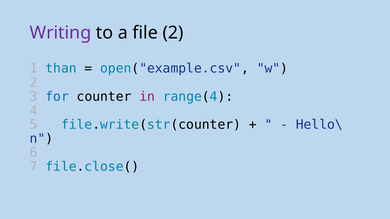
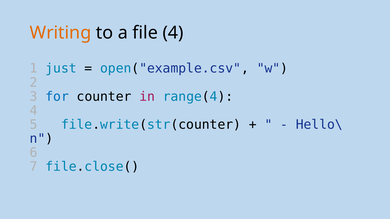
Writing colour: purple -> orange
file 2: 2 -> 4
than: than -> just
